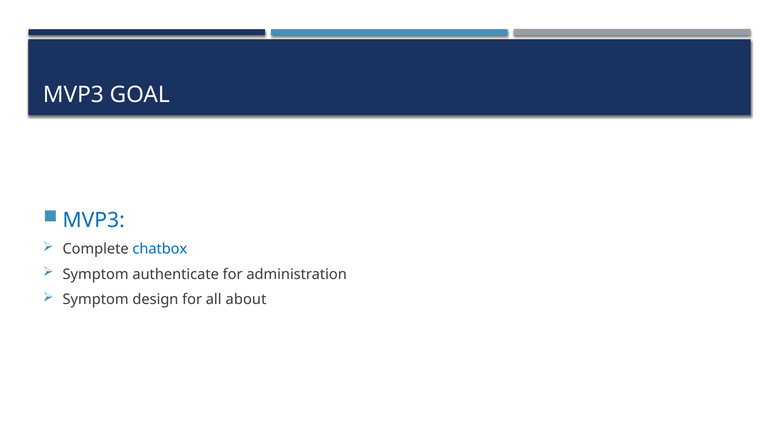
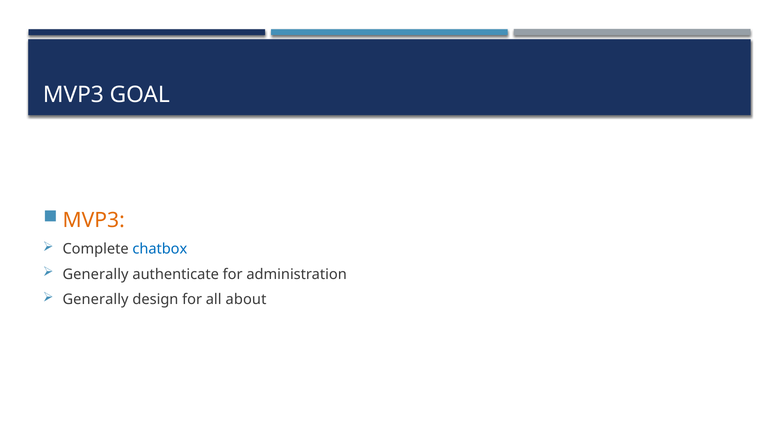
MVP3 at (94, 220) colour: blue -> orange
Symptom at (96, 274): Symptom -> Generally
Symptom at (96, 300): Symptom -> Generally
